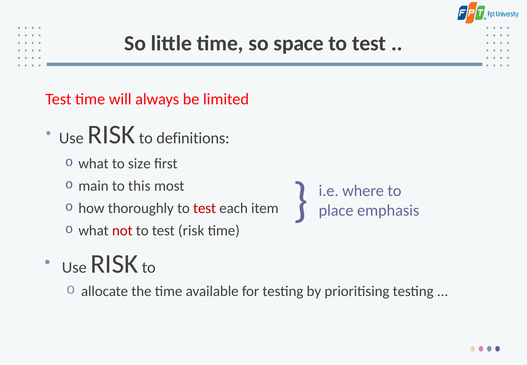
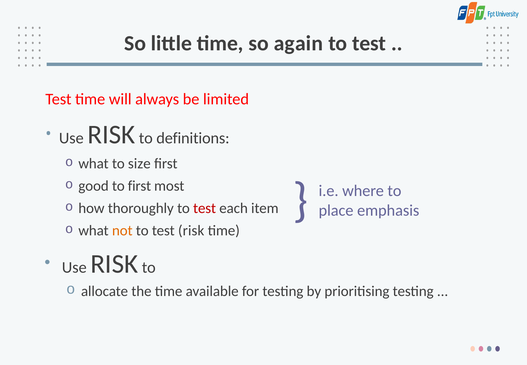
space: space -> again
main: main -> good
to this: this -> first
not colour: red -> orange
